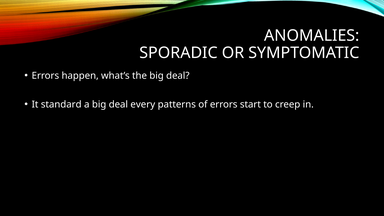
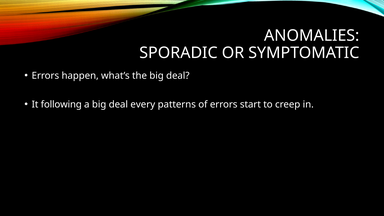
standard: standard -> following
